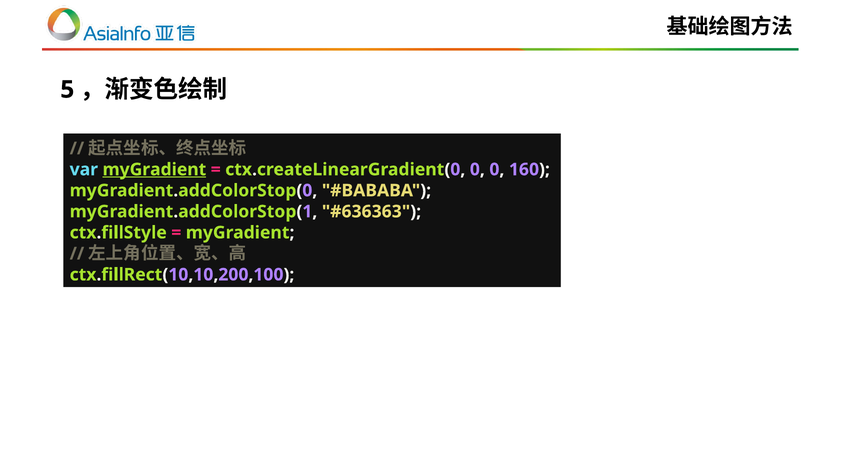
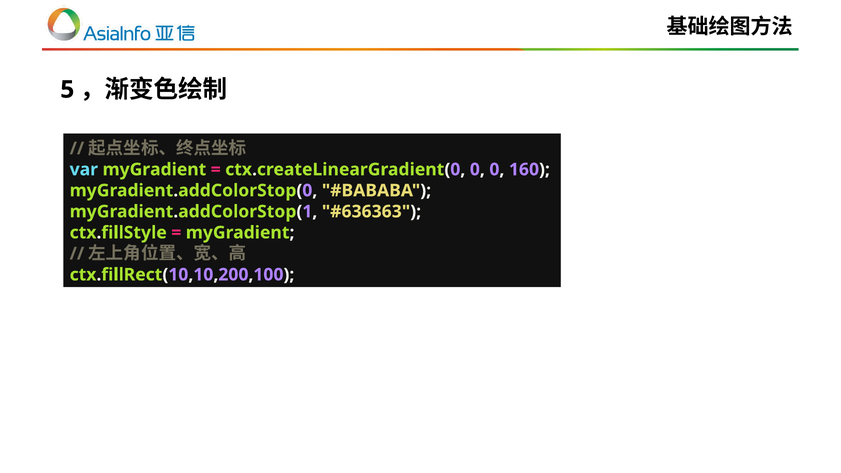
myGradient at (154, 170) underline: present -> none
